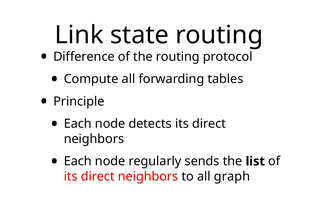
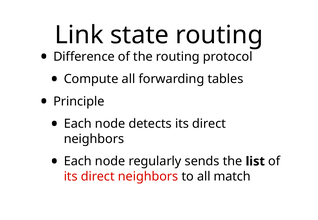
graph: graph -> match
